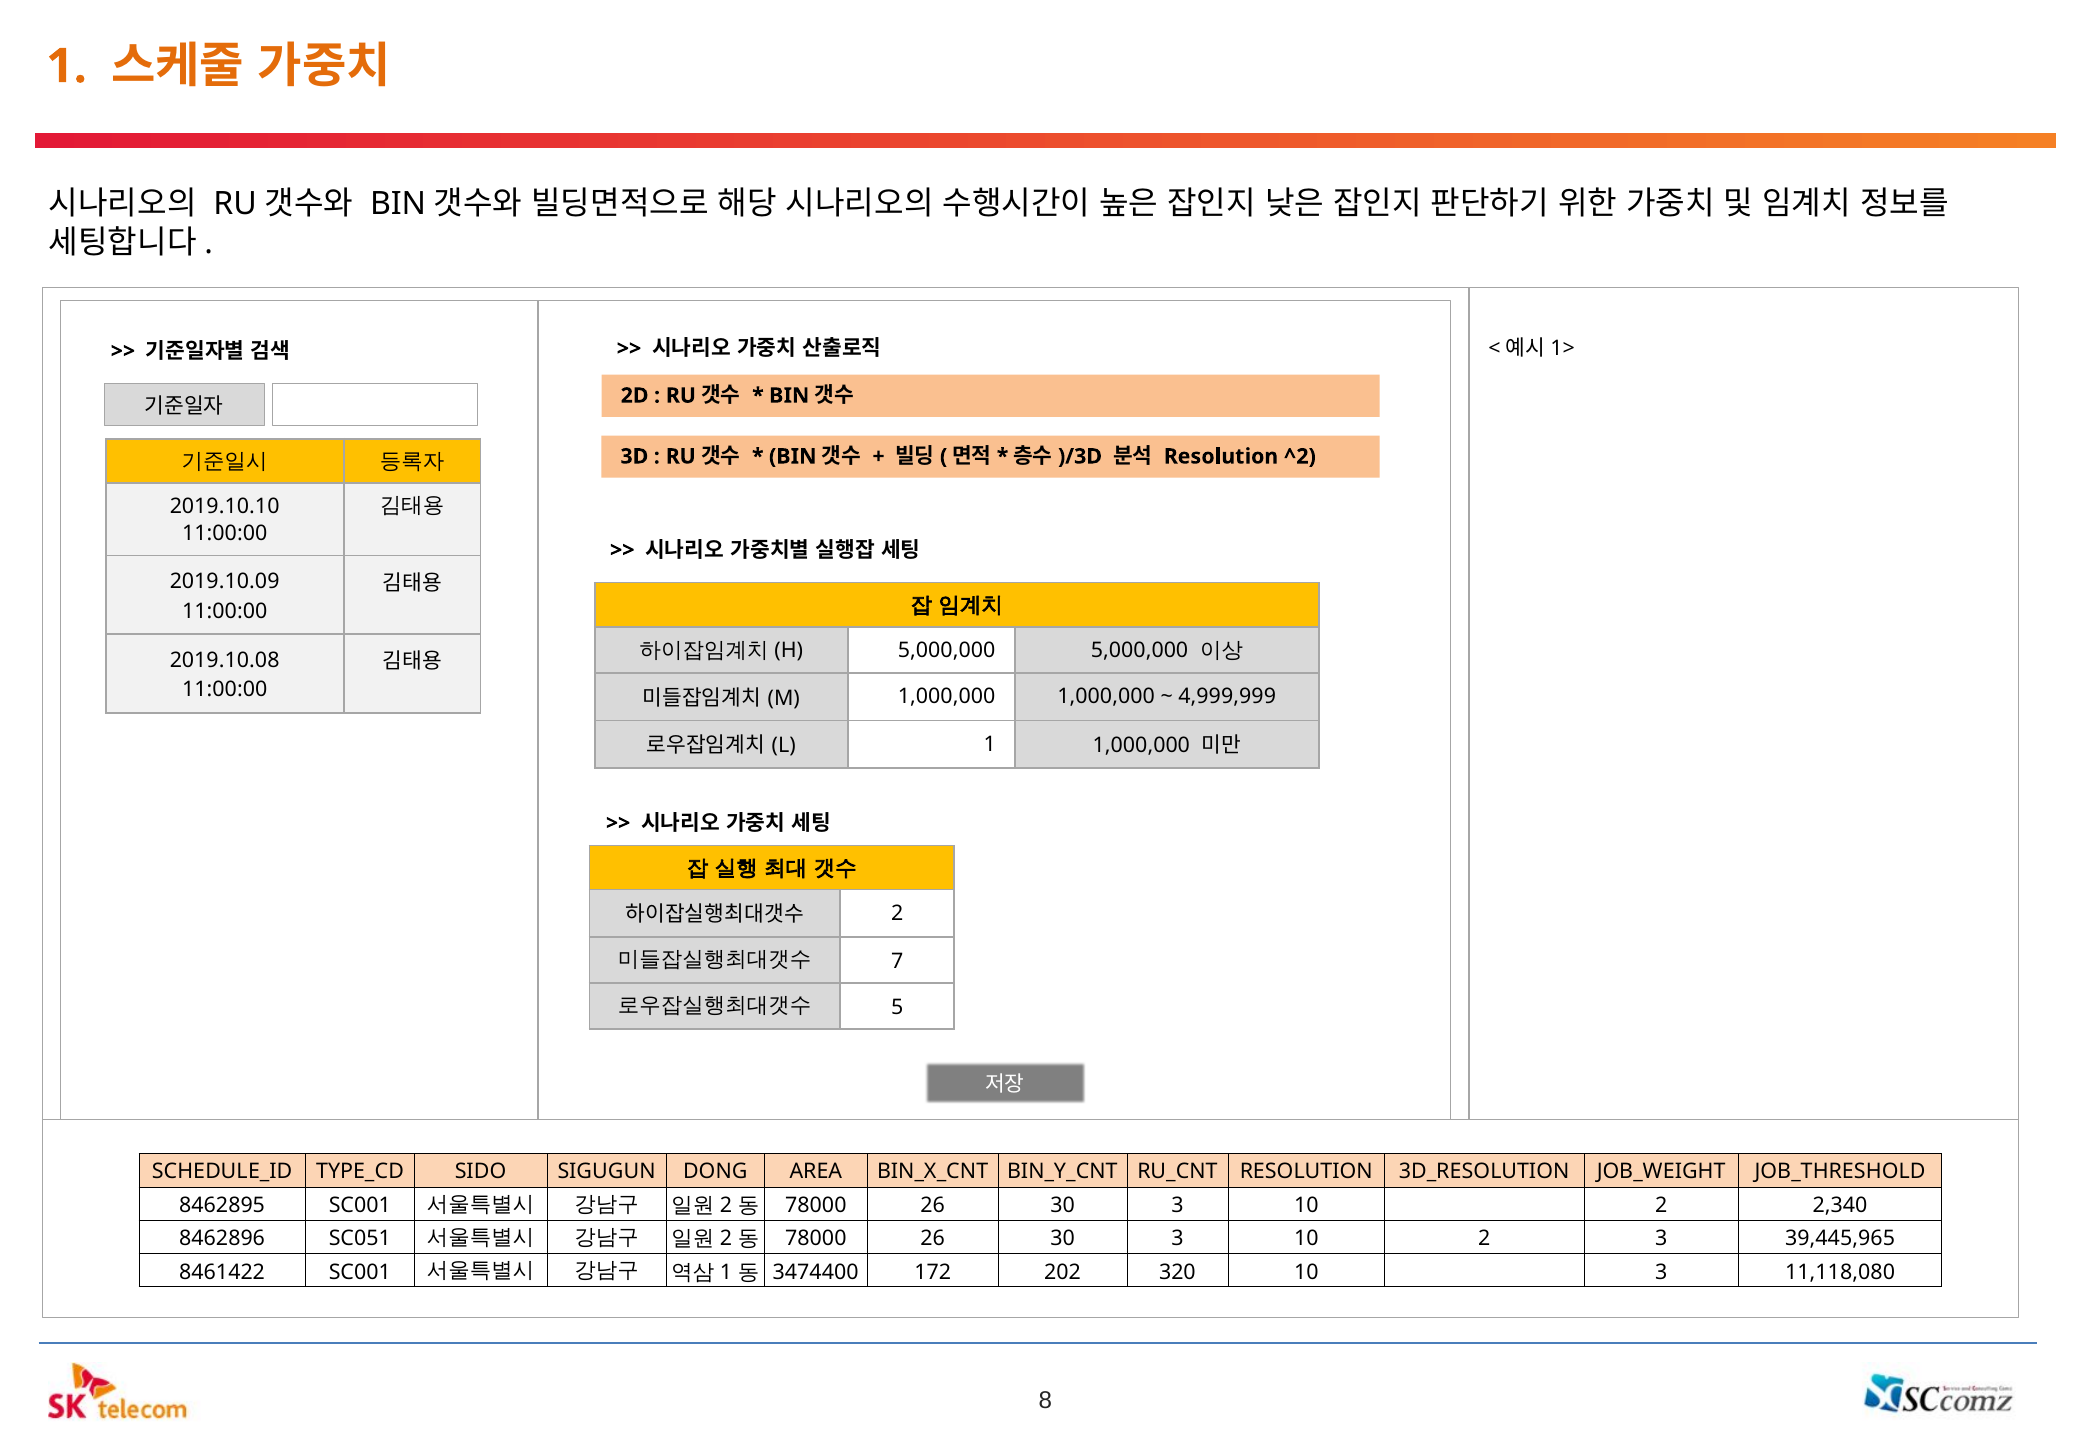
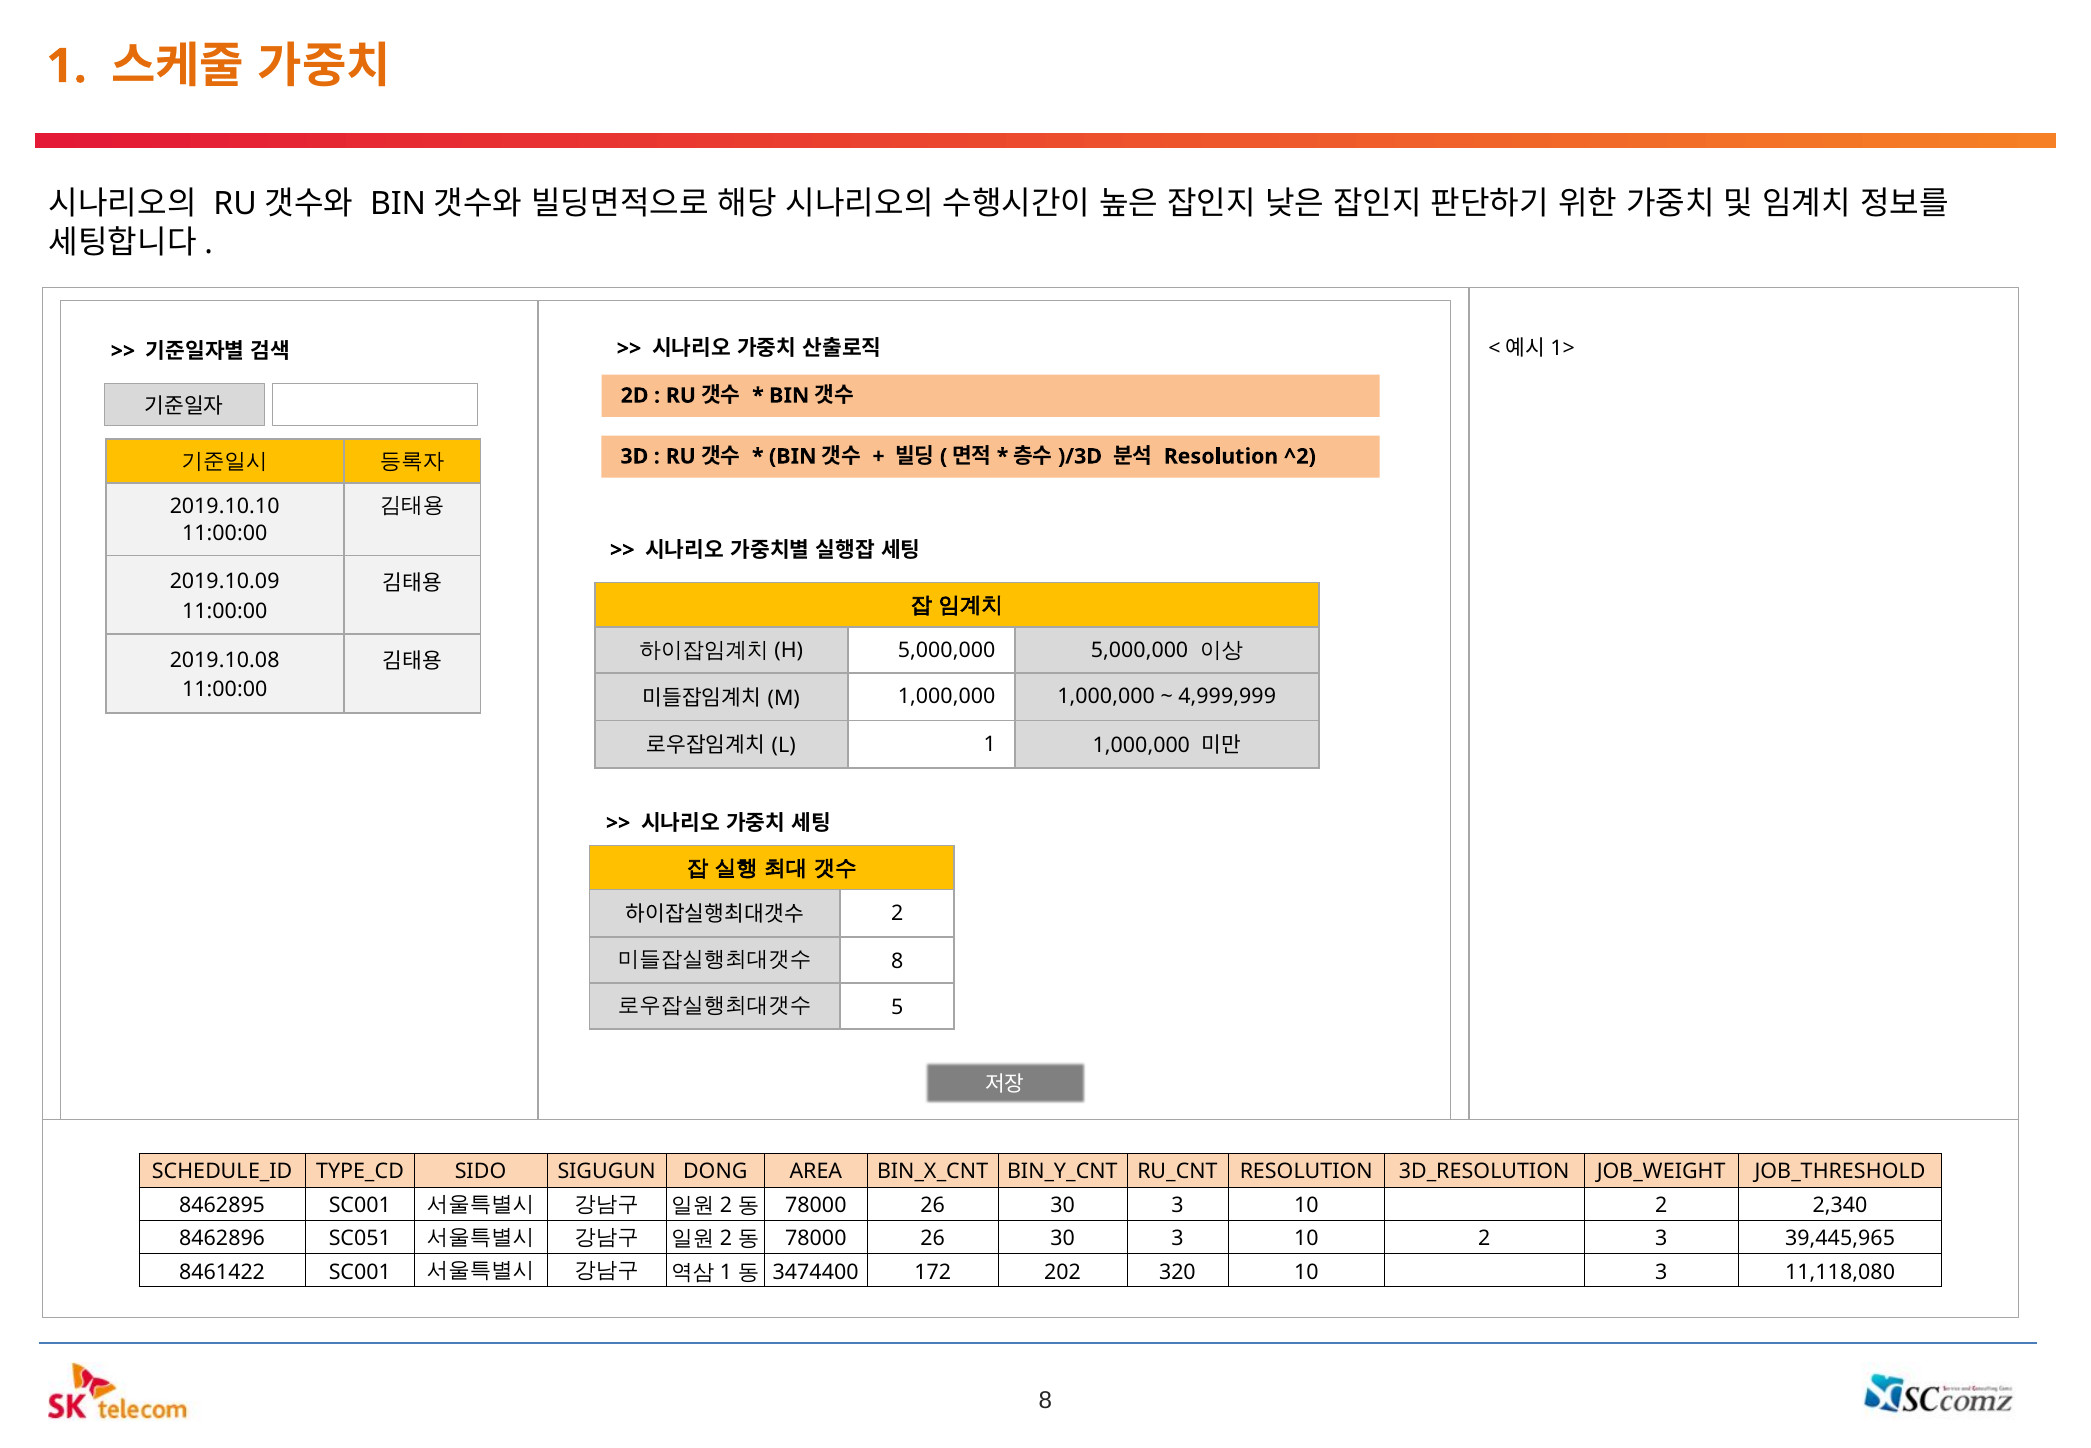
7 at (897, 961): 7 -> 8
